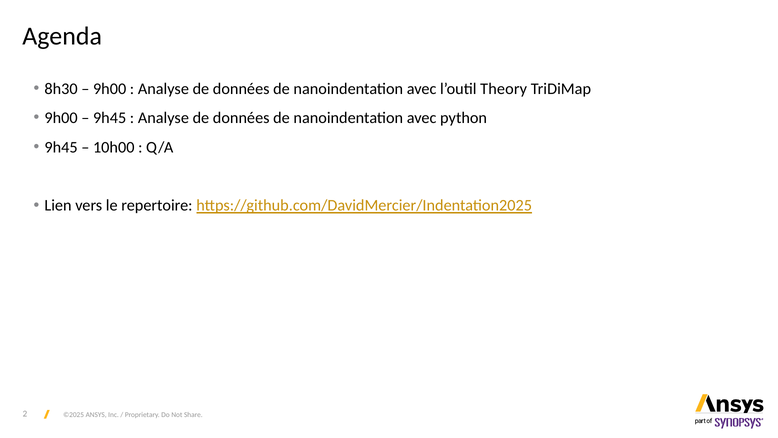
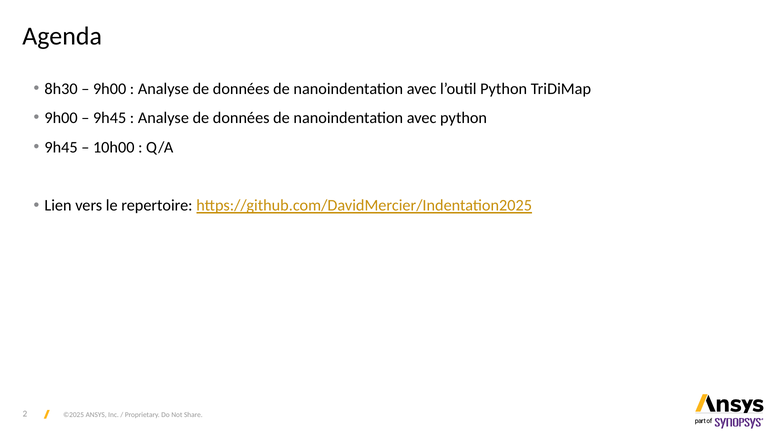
l’outil Theory: Theory -> Python
